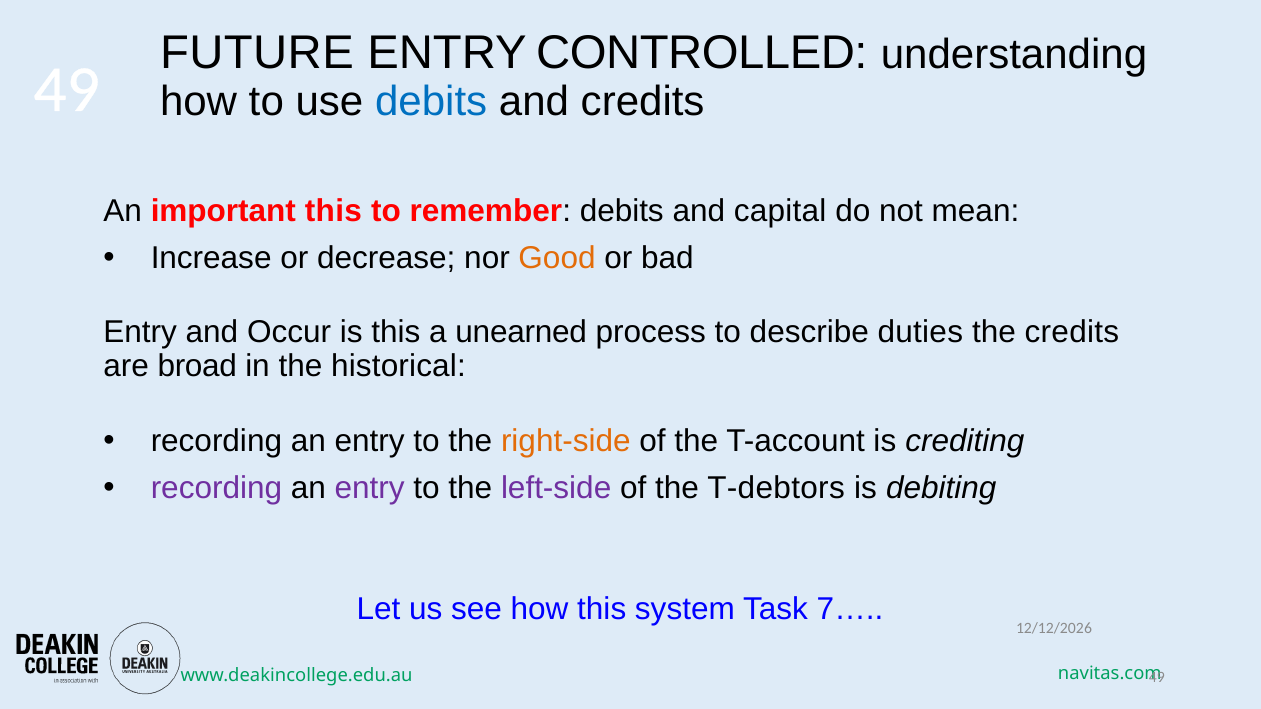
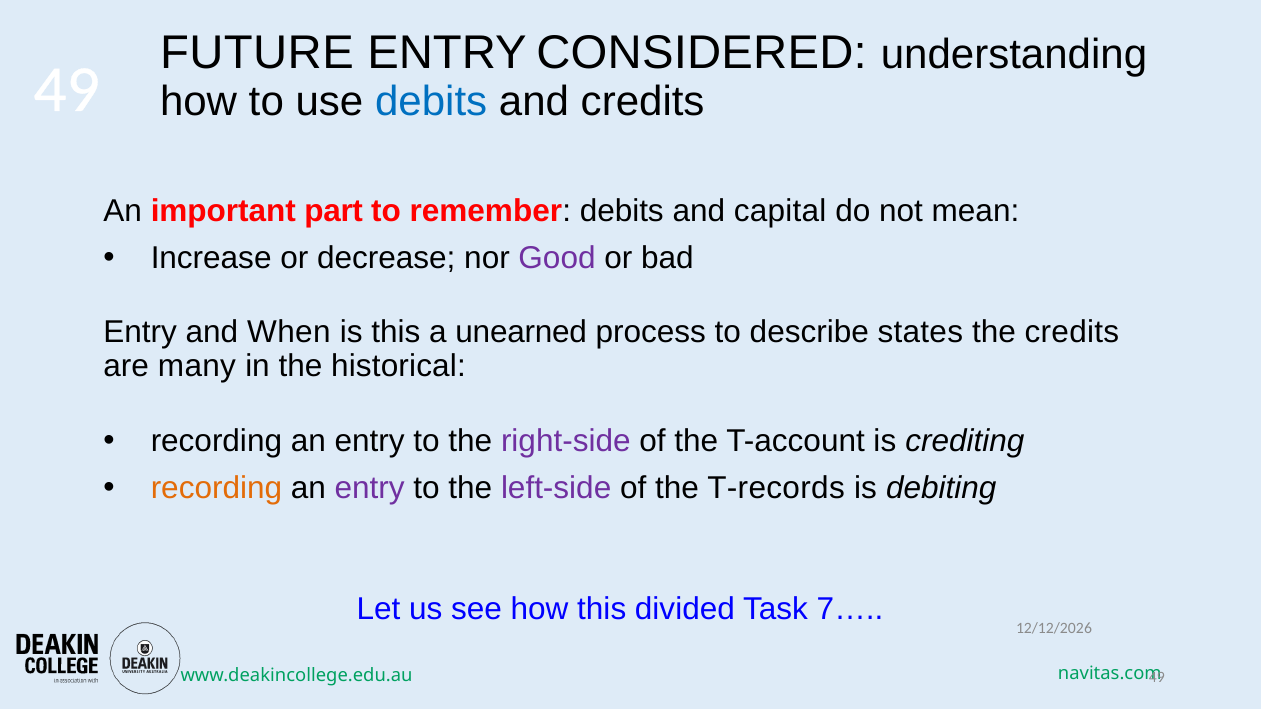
CONTROLLED: CONTROLLED -> CONSIDERED
important this: this -> part
Good colour: orange -> purple
Occur: Occur -> When
duties: duties -> states
broad: broad -> many
right-side colour: orange -> purple
recording at (216, 488) colour: purple -> orange
T-debtors: T-debtors -> T-records
system: system -> divided
